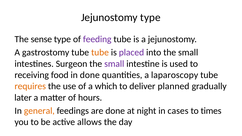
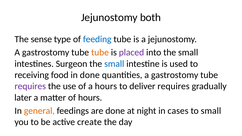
Jejunostomy type: type -> both
feeding colour: purple -> blue
small at (114, 64) colour: purple -> blue
quantities a laparoscopy: laparoscopy -> gastrostomy
requires at (30, 86) colour: orange -> purple
a which: which -> hours
deliver planned: planned -> requires
to times: times -> small
allows: allows -> create
